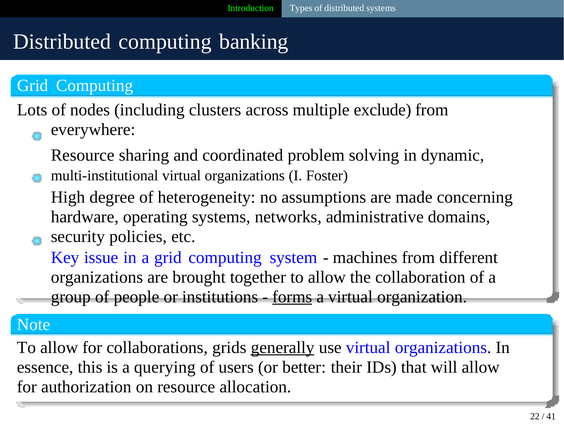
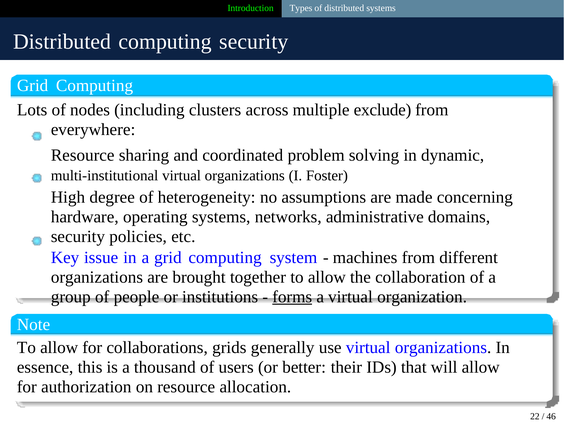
computing banking: banking -> security
generally underline: present -> none
querying: querying -> thousand
41: 41 -> 46
